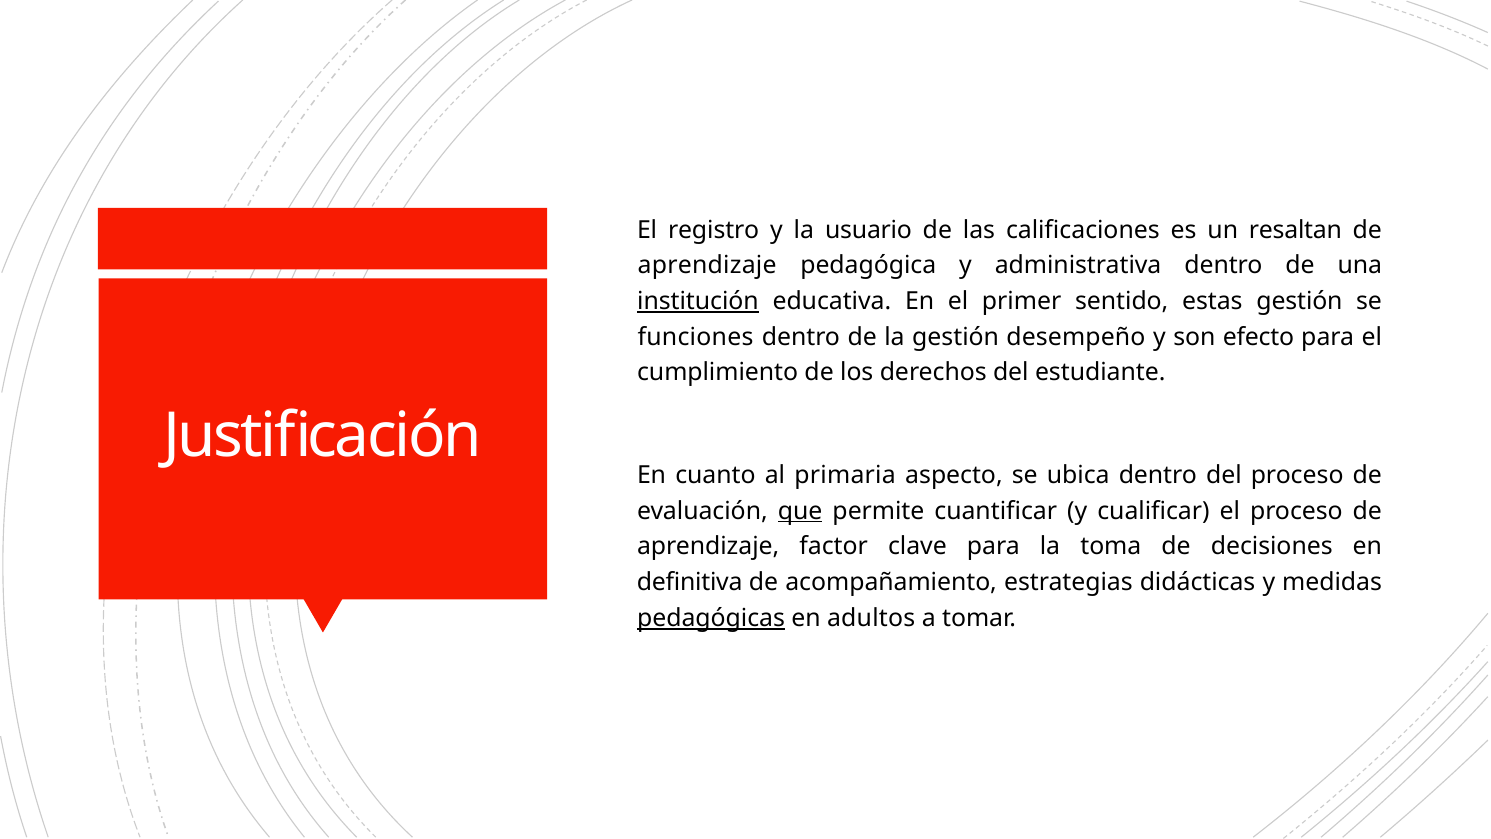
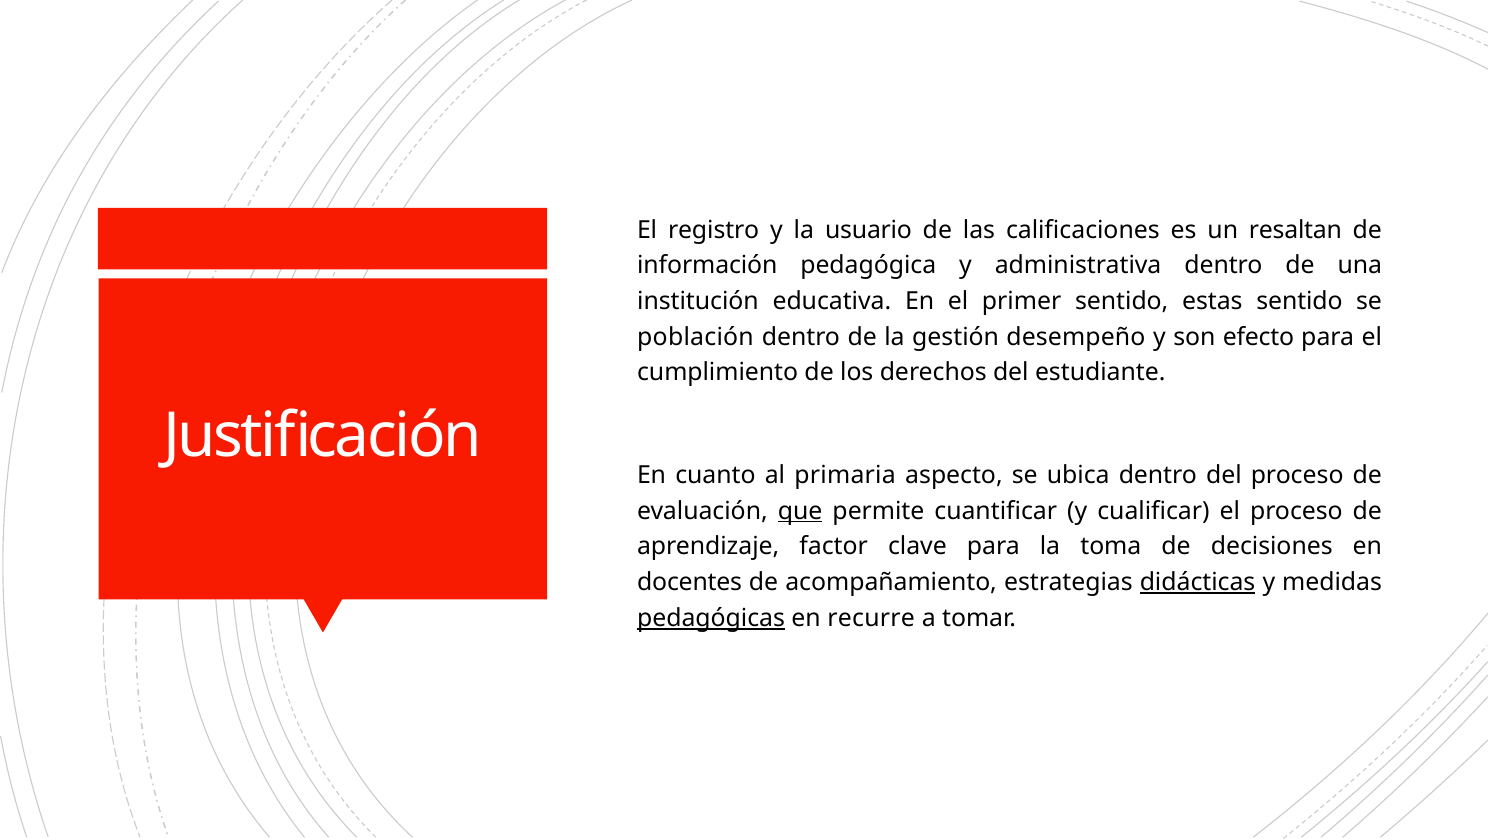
aprendizaje at (707, 265): aprendizaje -> información
institución underline: present -> none
estas gestión: gestión -> sentido
funciones: funciones -> población
definitiva: definitiva -> docentes
didácticas underline: none -> present
adultos: adultos -> recurre
